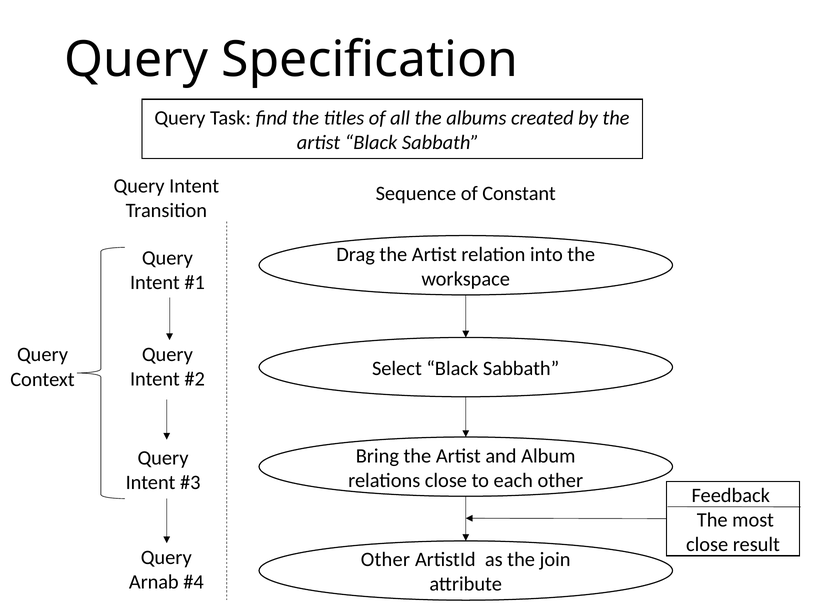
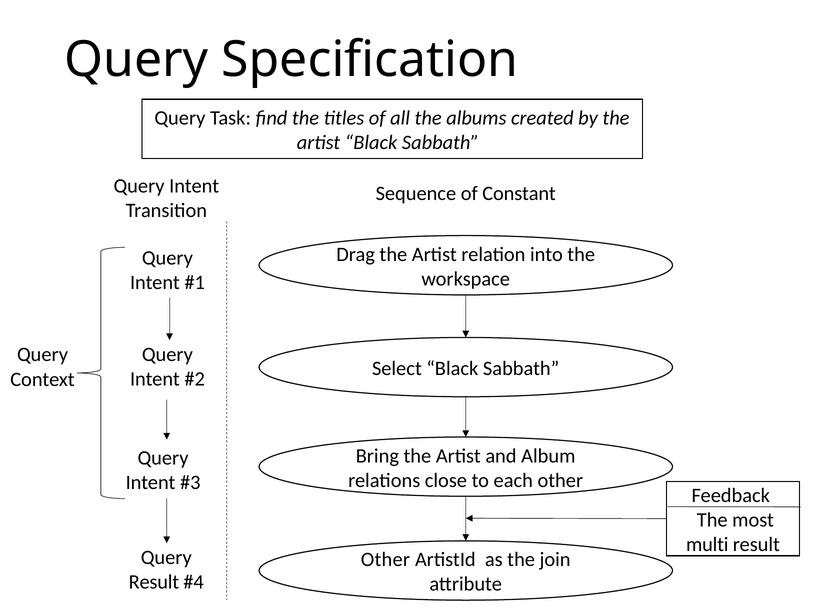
close at (707, 544): close -> multi
Arnab at (154, 582): Arnab -> Result
